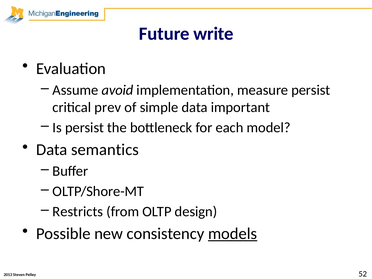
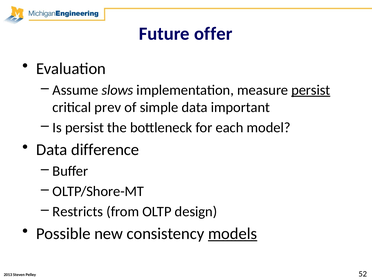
write: write -> offer
avoid: avoid -> slows
persist at (311, 90) underline: none -> present
semantics: semantics -> difference
